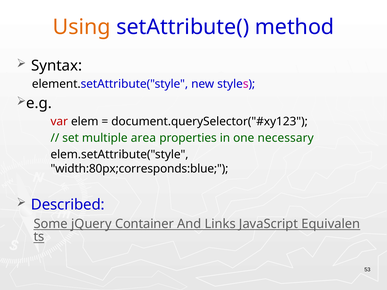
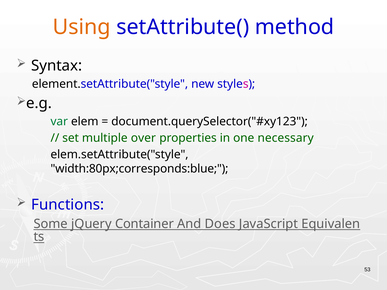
var colour: red -> green
area: area -> over
Described: Described -> Functions
Links: Links -> Does
